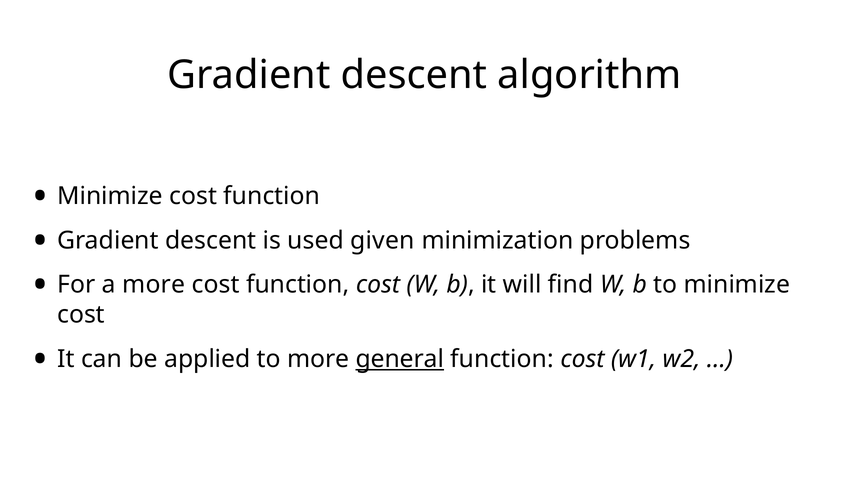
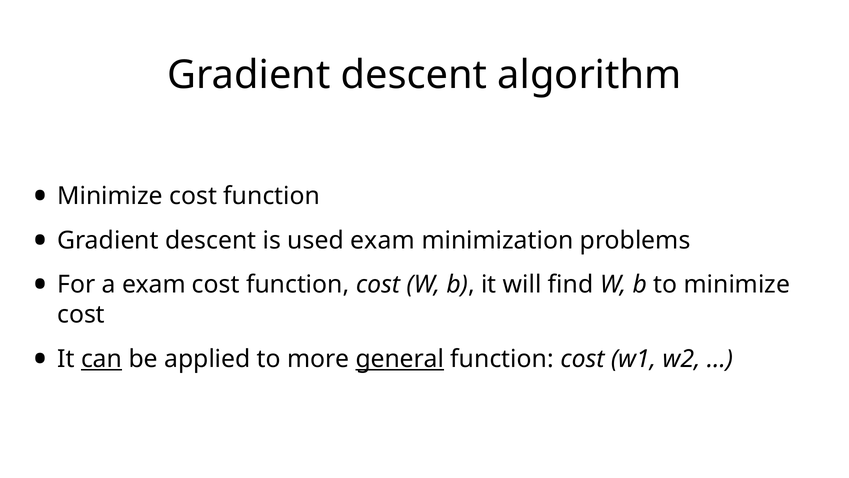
used given: given -> exam
a more: more -> exam
can underline: none -> present
